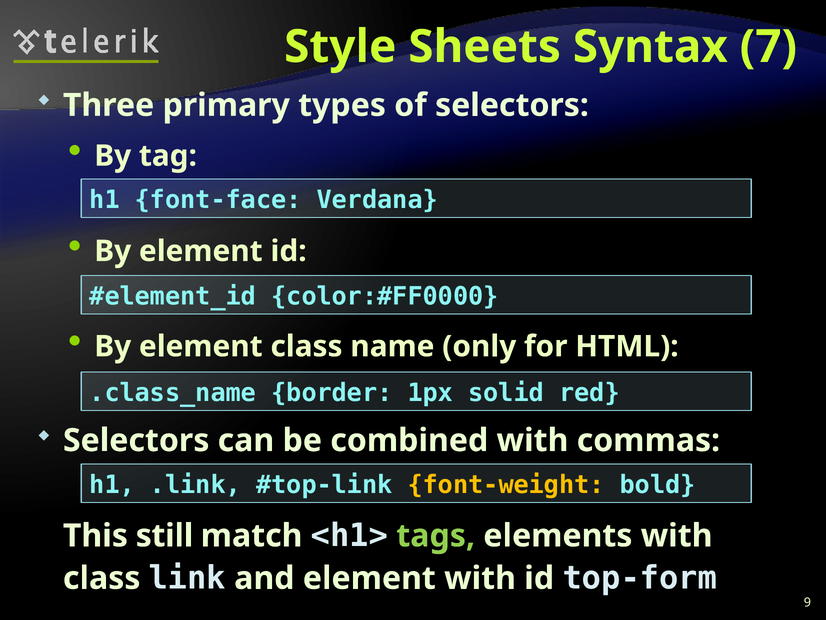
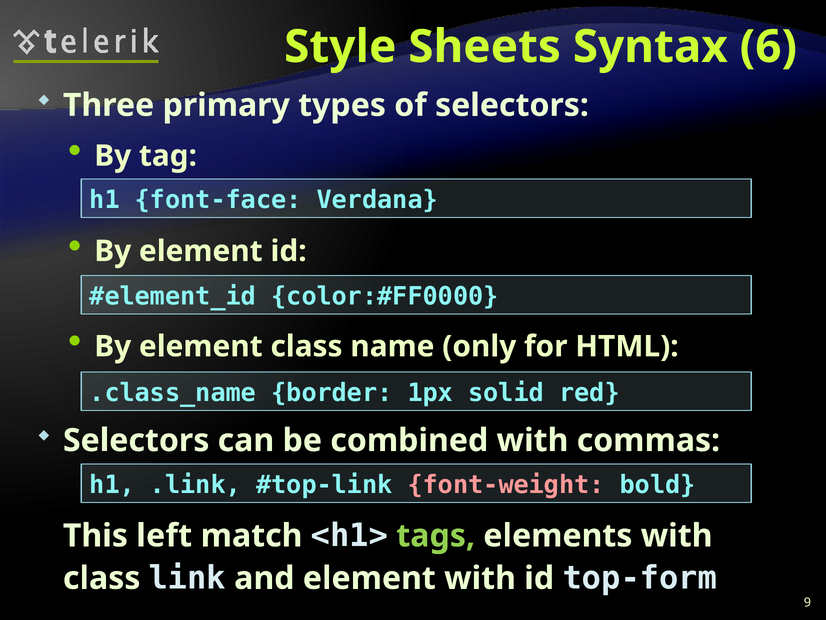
7: 7 -> 6
font-weight colour: yellow -> pink
still: still -> left
